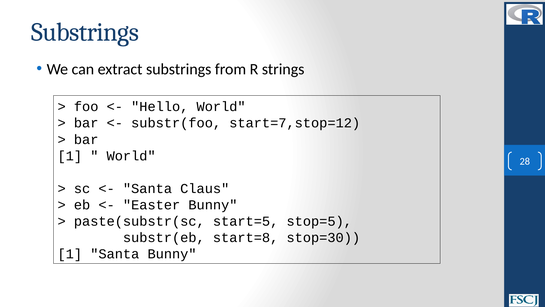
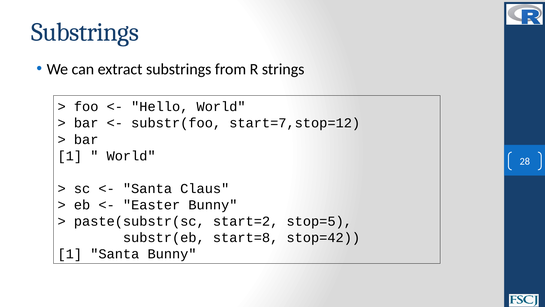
start=5: start=5 -> start=2
stop=30: stop=30 -> stop=42
